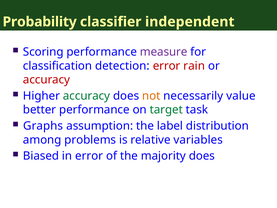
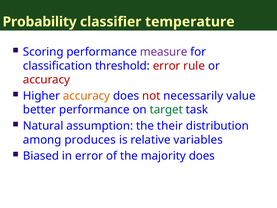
independent: independent -> temperature
detection: detection -> threshold
rain: rain -> rule
accuracy at (87, 96) colour: green -> orange
not colour: orange -> red
Graphs: Graphs -> Natural
label: label -> their
problems: problems -> produces
